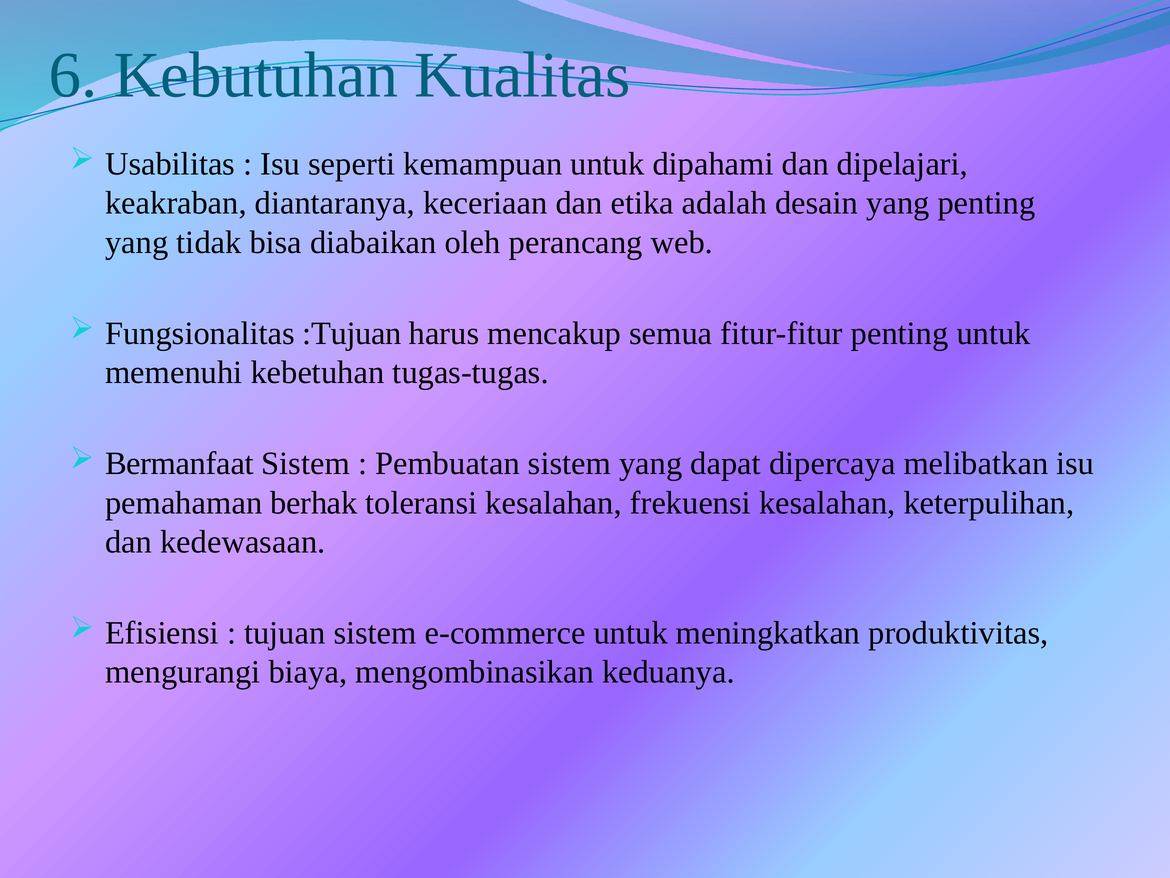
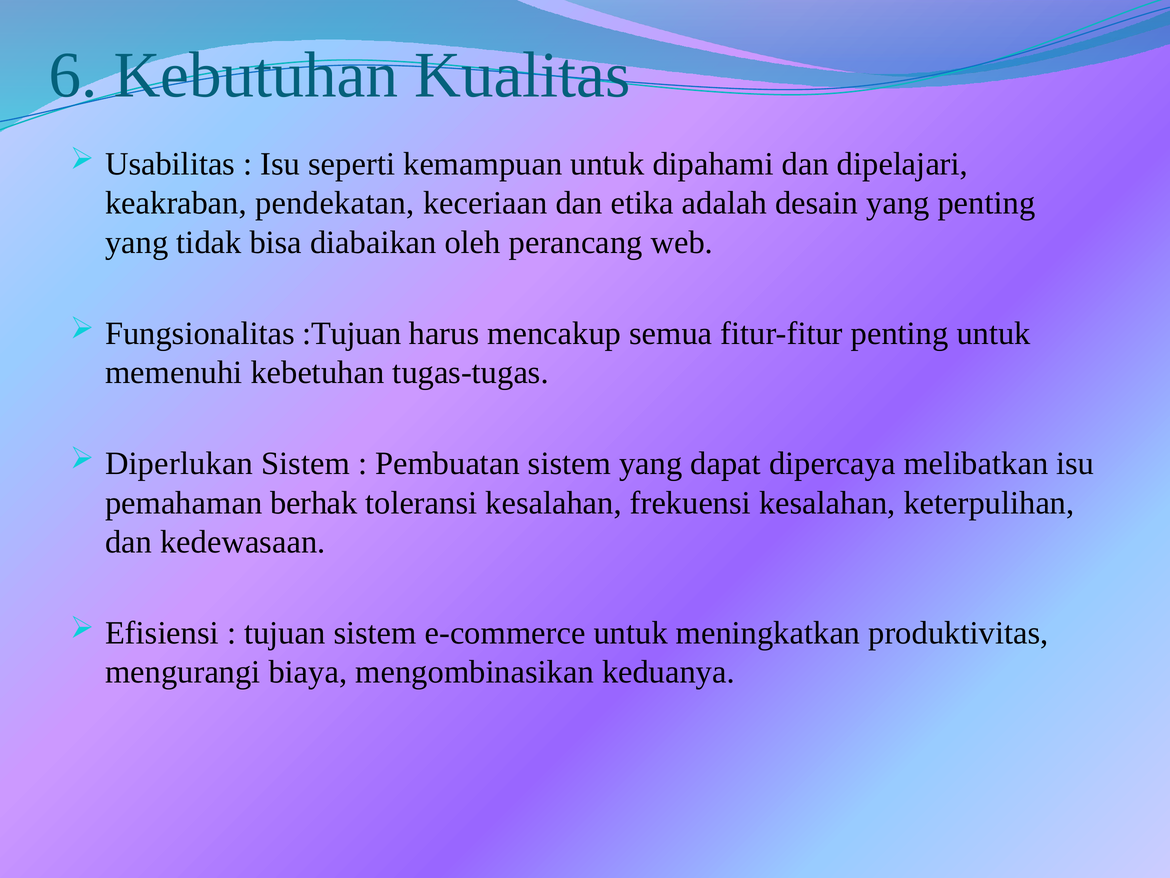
diantaranya: diantaranya -> pendekatan
Bermanfaat: Bermanfaat -> Diperlukan
